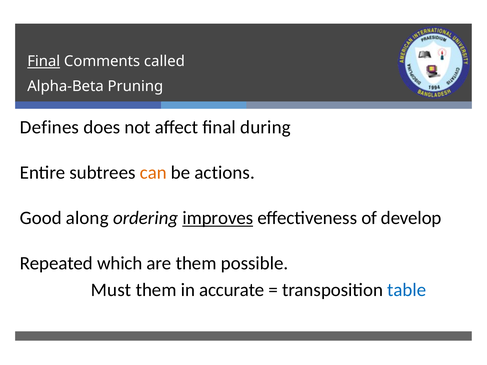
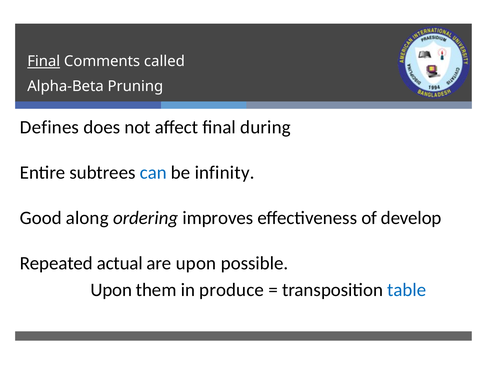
can colour: orange -> blue
actions: actions -> infinity
improves underline: present -> none
which: which -> actual
are them: them -> upon
Must at (111, 290): Must -> Upon
accurate: accurate -> produce
